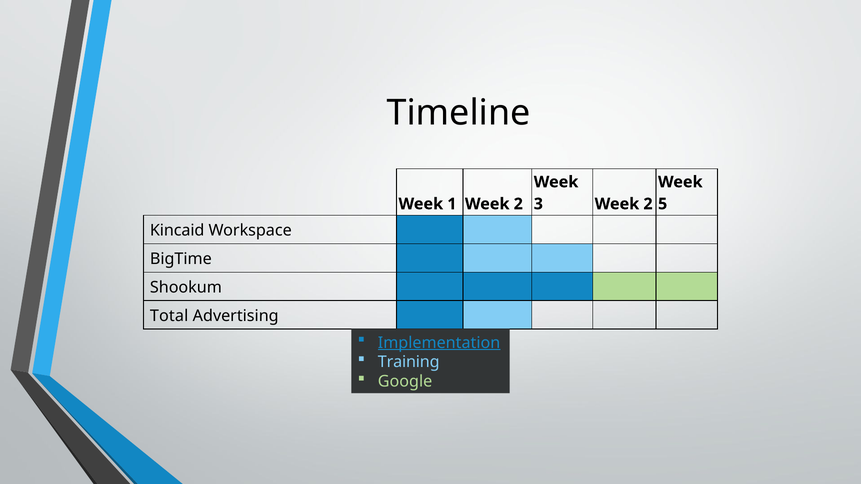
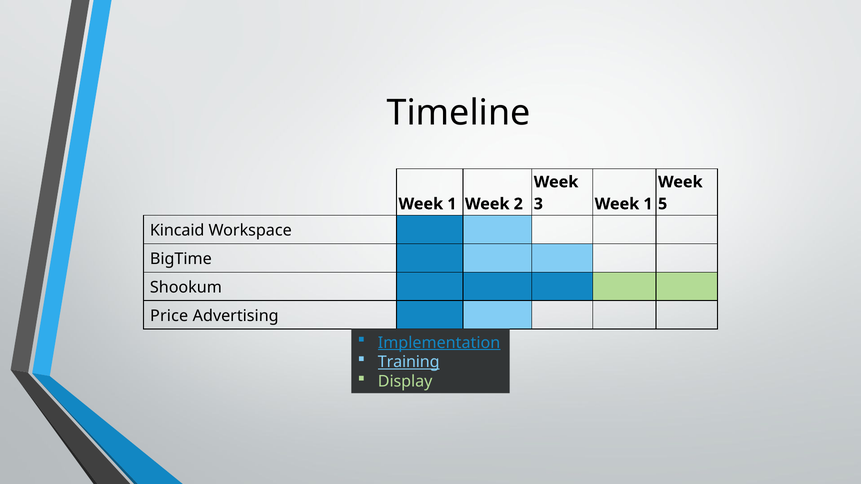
3 Week 2: 2 -> 1
Total: Total -> Price
Training underline: none -> present
Google: Google -> Display
